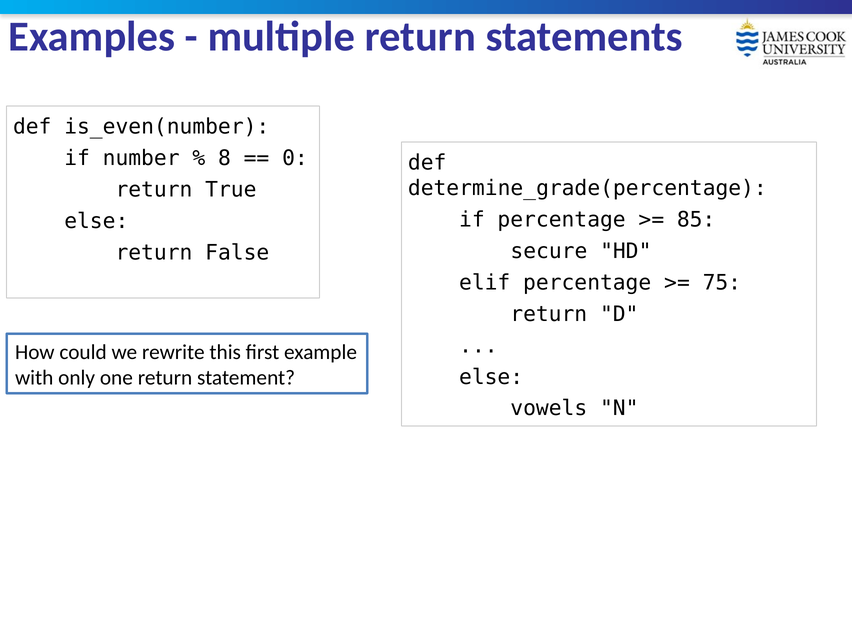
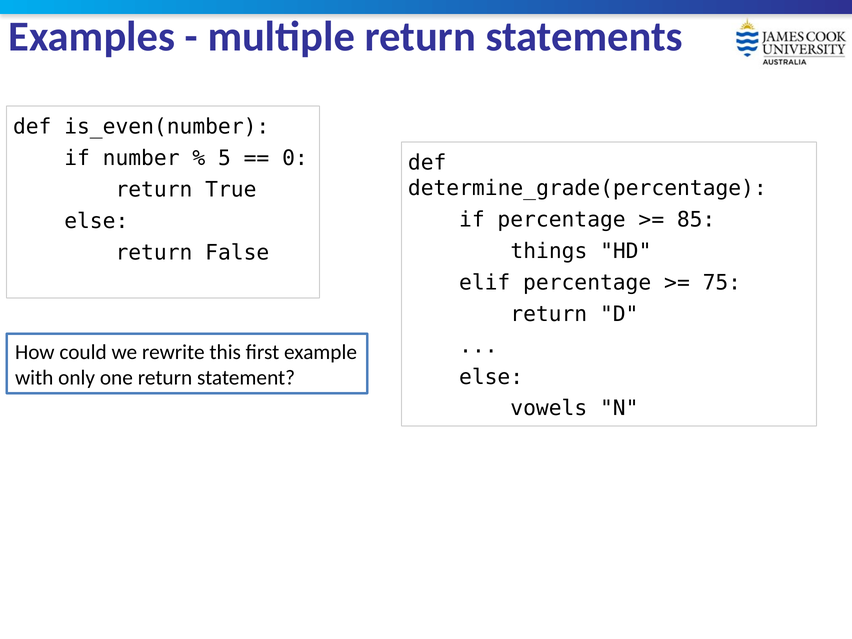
8: 8 -> 5
secure: secure -> things
